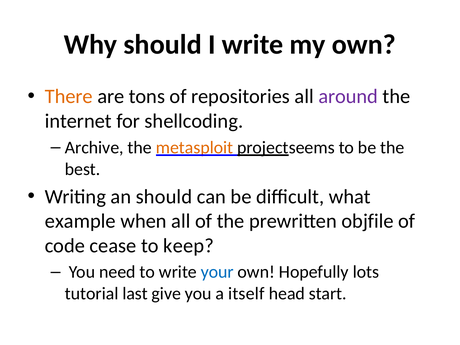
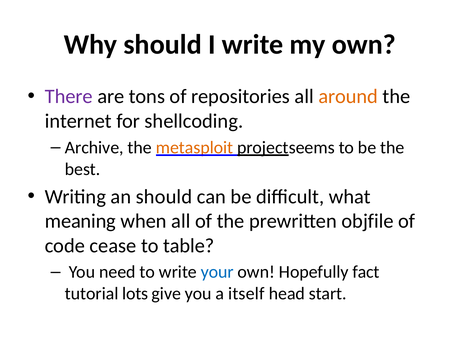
There colour: orange -> purple
around colour: purple -> orange
example: example -> meaning
keep: keep -> table
lots: lots -> fact
last: last -> lots
